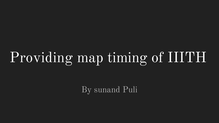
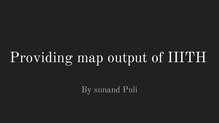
timing: timing -> output
